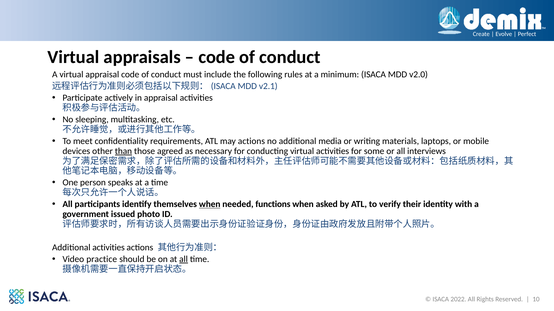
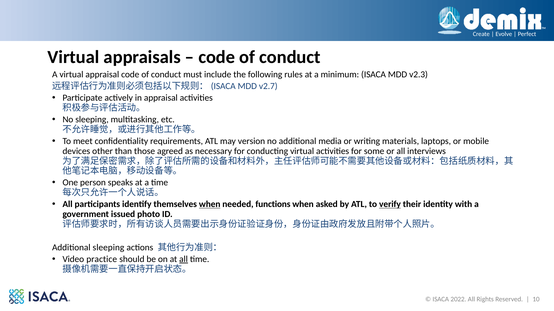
v2.0: v2.0 -> v2.3
v2.1: v2.1 -> v2.7
may actions: actions -> version
than underline: present -> none
verify underline: none -> present
Additional activities: activities -> sleeping
